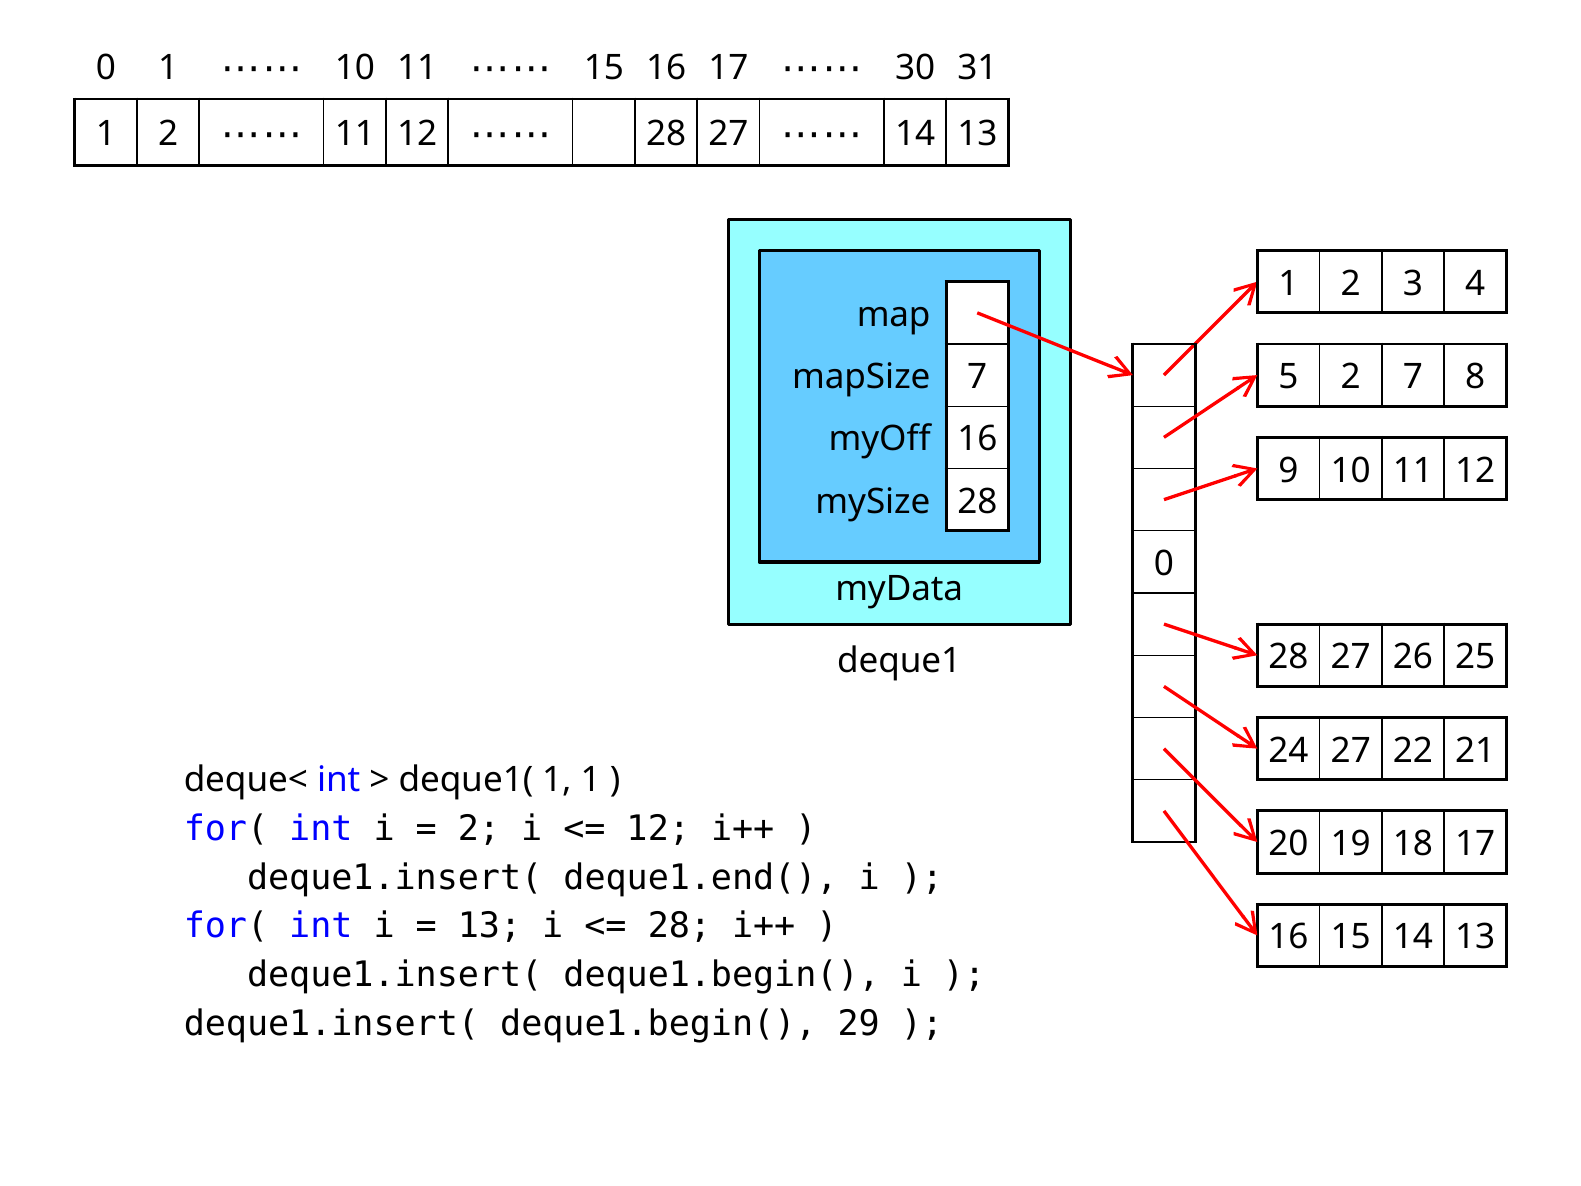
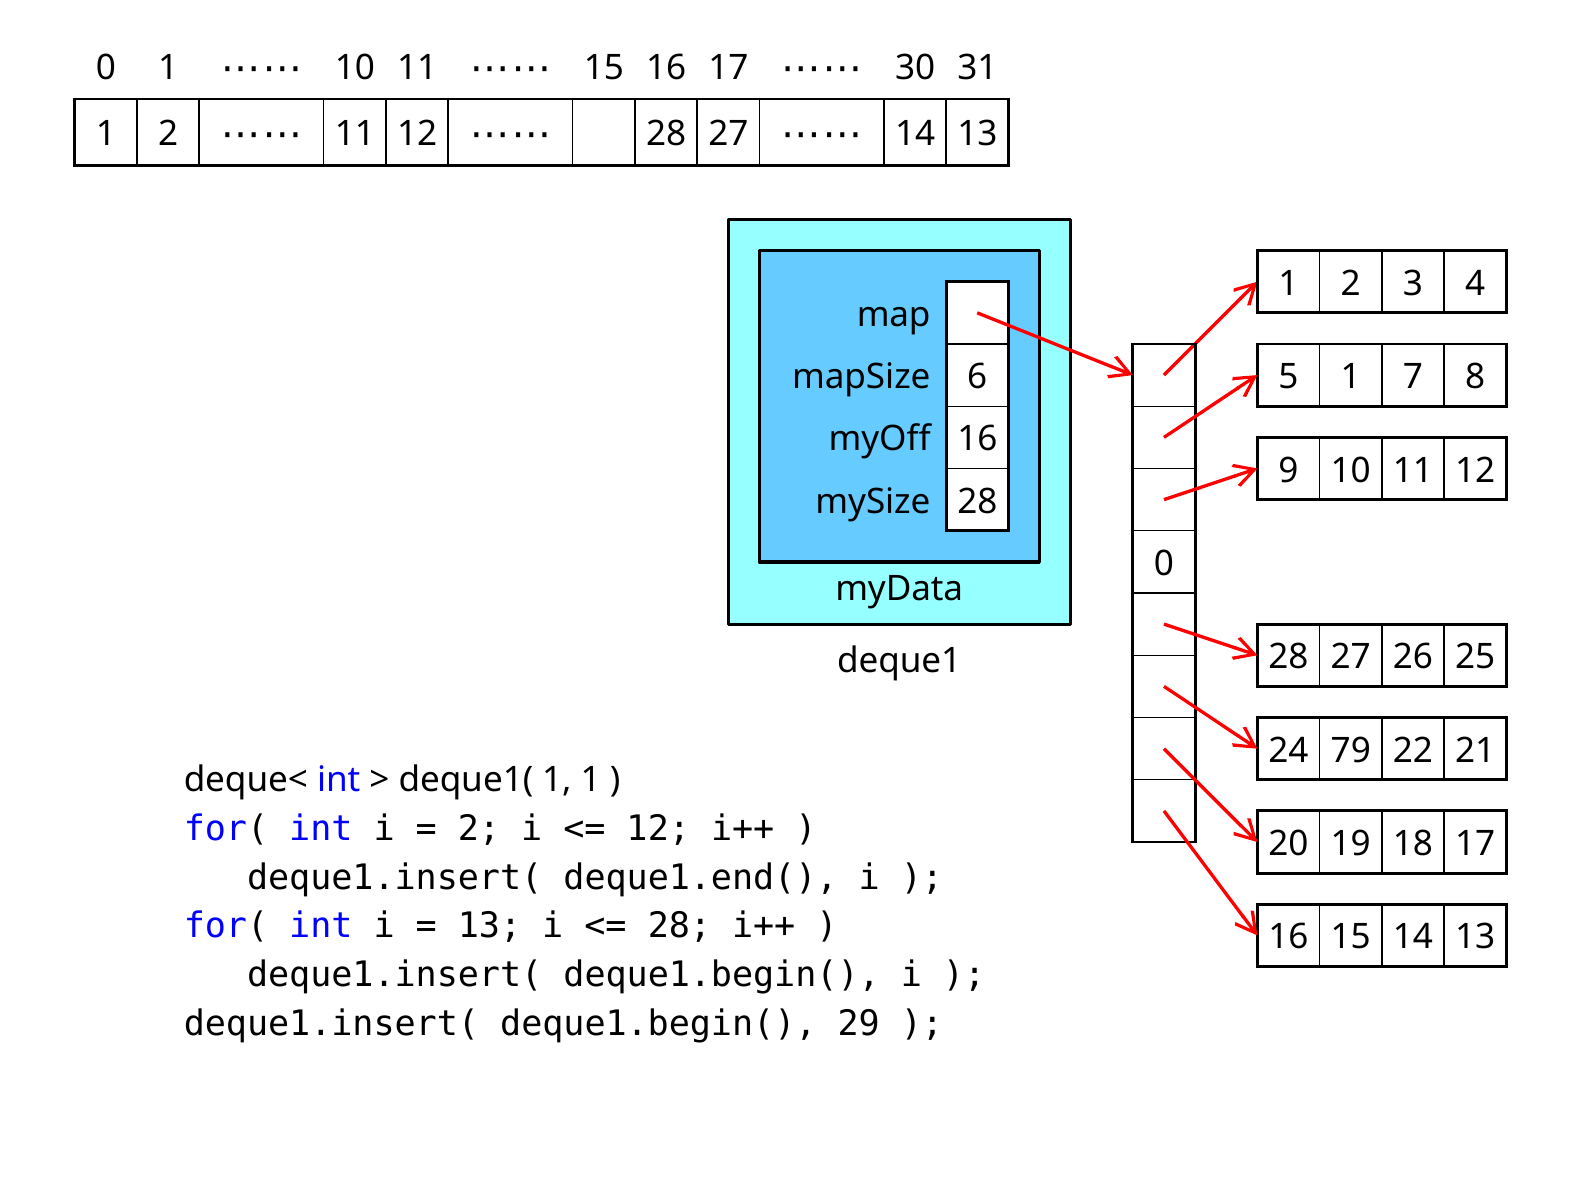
mapSize 7: 7 -> 6
5 2: 2 -> 1
24 27: 27 -> 79
